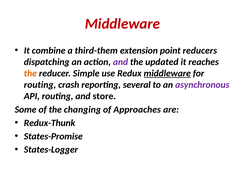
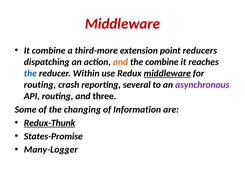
third-them: third-them -> third-more
and at (120, 62) colour: purple -> orange
the updated: updated -> combine
the at (30, 73) colour: orange -> blue
Simple: Simple -> Within
store: store -> three
Approaches: Approaches -> Information
Redux-Thunk underline: none -> present
States-Logger: States-Logger -> Many-Logger
